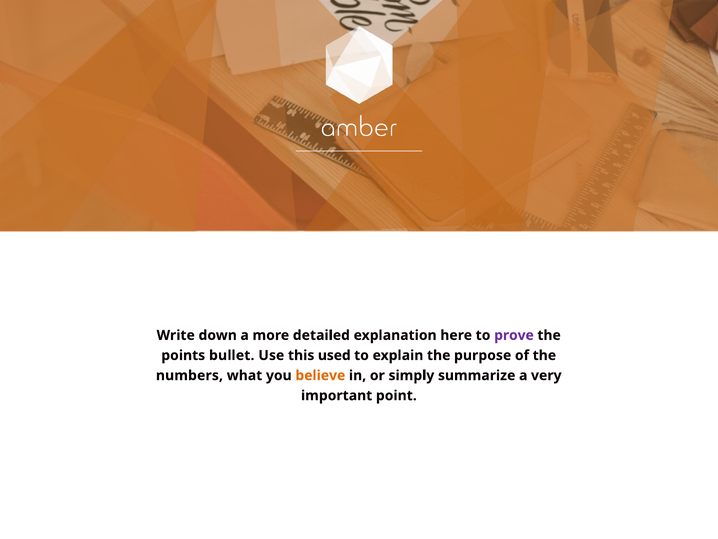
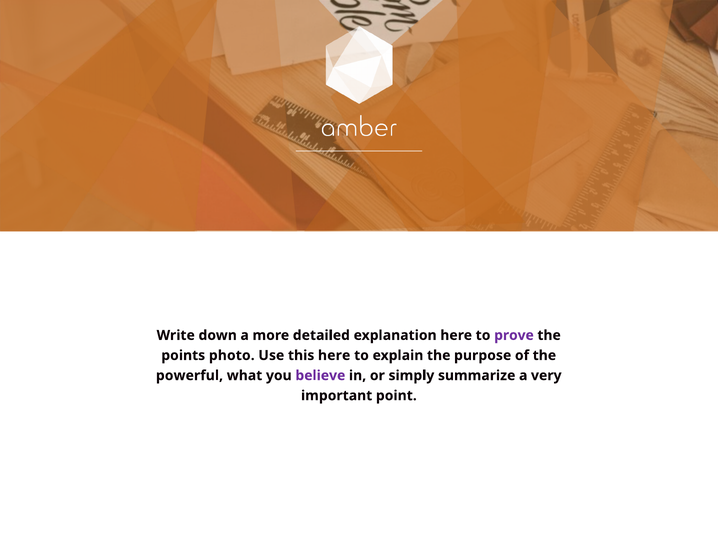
bullet: bullet -> photo
this used: used -> here
numbers: numbers -> powerful
believe colour: orange -> purple
